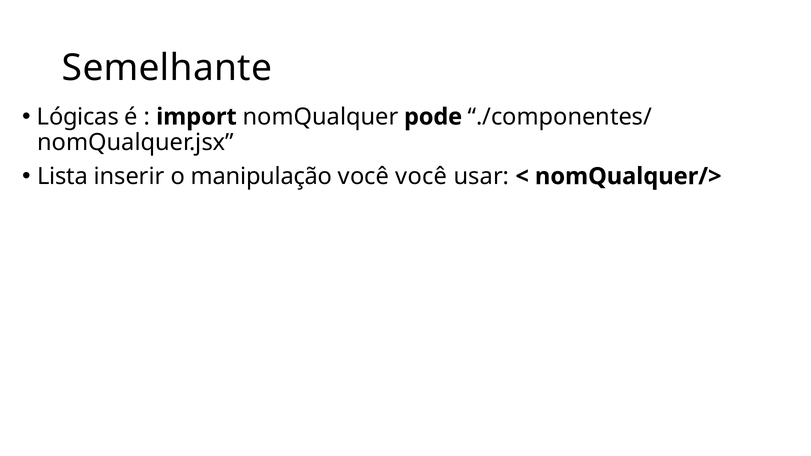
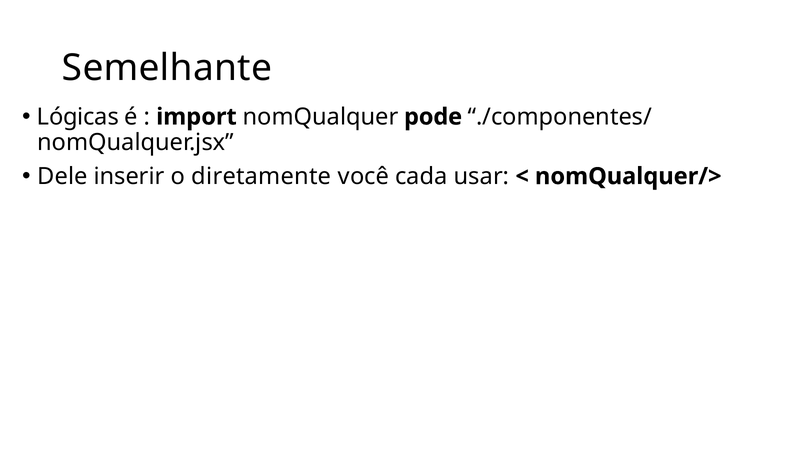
Lista: Lista -> Dele
manipulação: manipulação -> diretamente
você você: você -> cada
